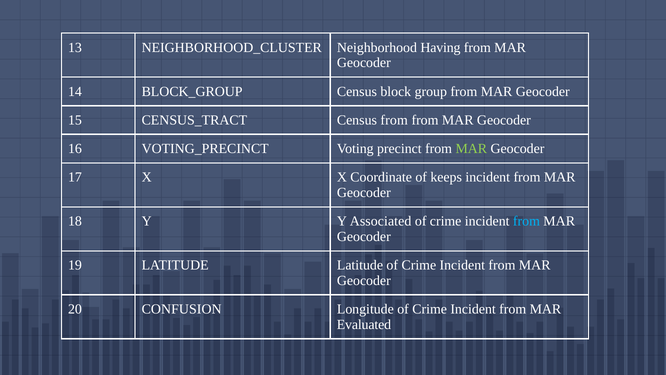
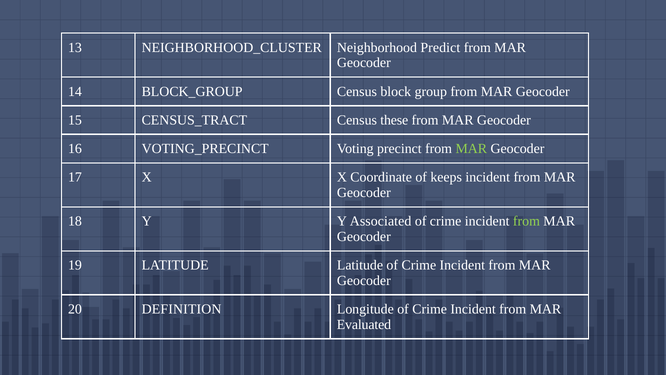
Having: Having -> Predict
Census from: from -> these
from at (526, 221) colour: light blue -> light green
CONFUSION: CONFUSION -> DEFINITION
